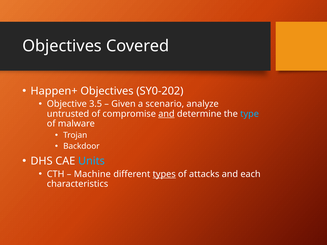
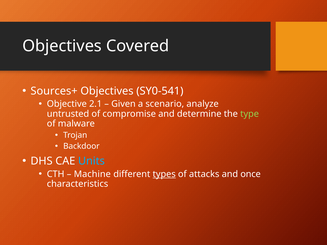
Happen+: Happen+ -> Sources+
SY0-202: SY0-202 -> SY0-541
3.5: 3.5 -> 2.1
and at (166, 114) underline: present -> none
type colour: light blue -> light green
each: each -> once
